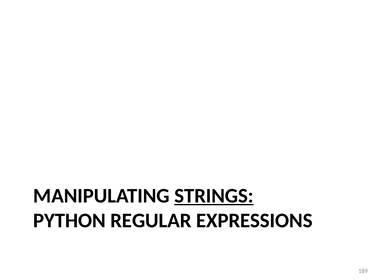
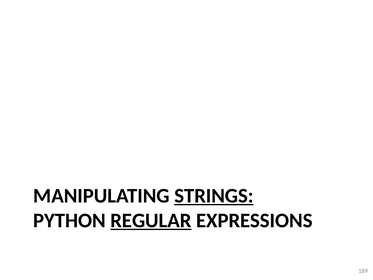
REGULAR underline: none -> present
